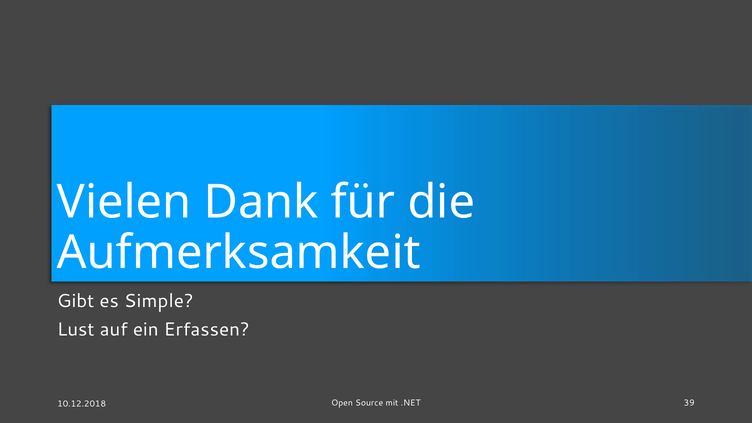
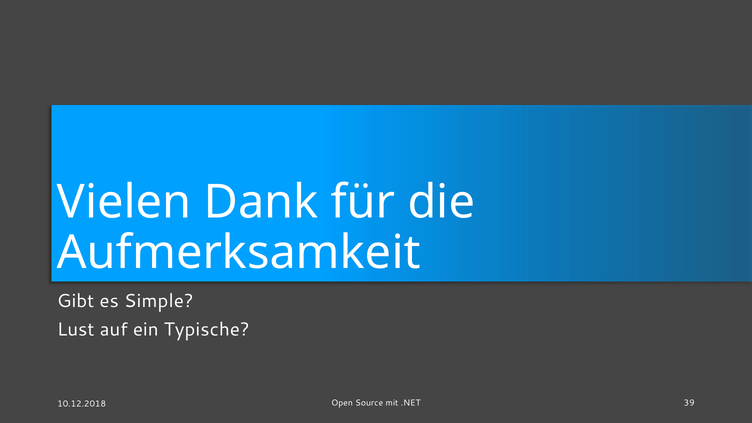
Erfassen: Erfassen -> Typische
